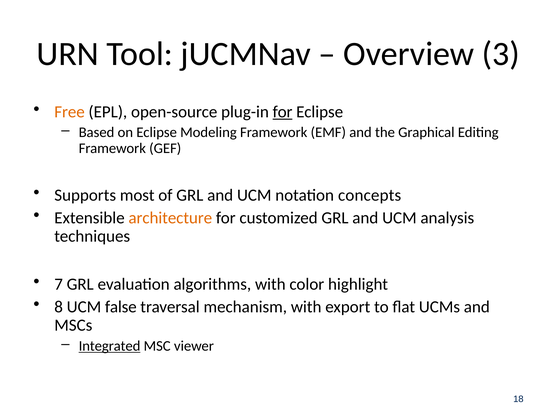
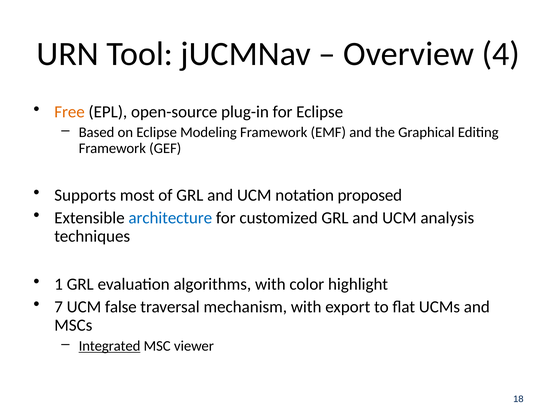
3: 3 -> 4
for at (283, 112) underline: present -> none
concepts: concepts -> proposed
architecture colour: orange -> blue
7: 7 -> 1
8: 8 -> 7
